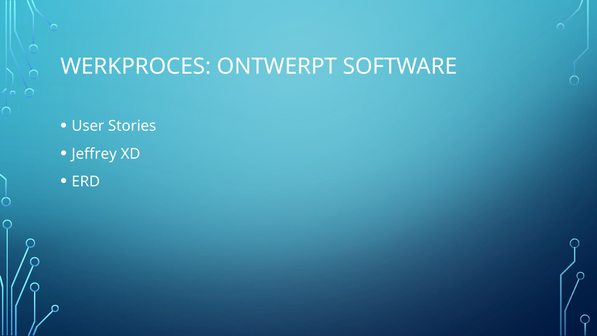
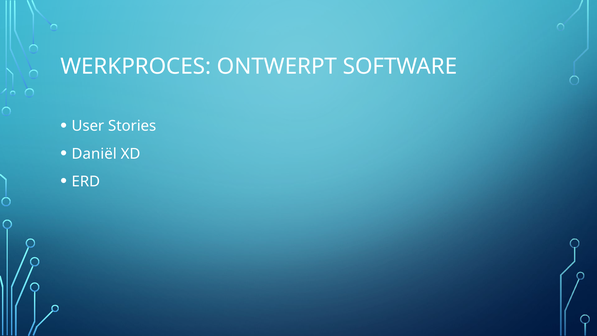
Jeffrey: Jeffrey -> Daniël
